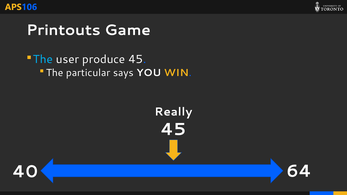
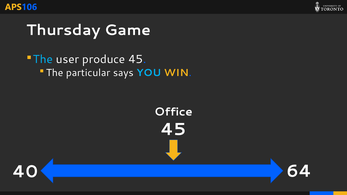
Printouts: Printouts -> Thursday
YOU colour: white -> light blue
Really: Really -> Office
